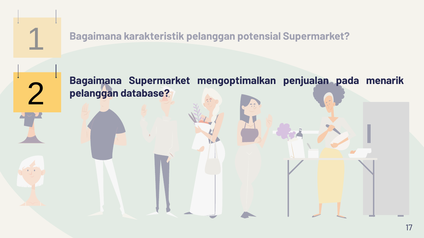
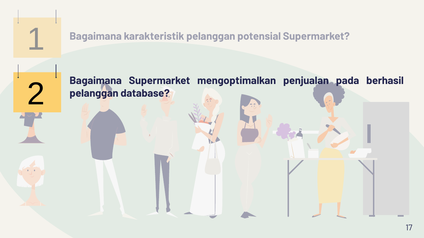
menarik: menarik -> berhasil
